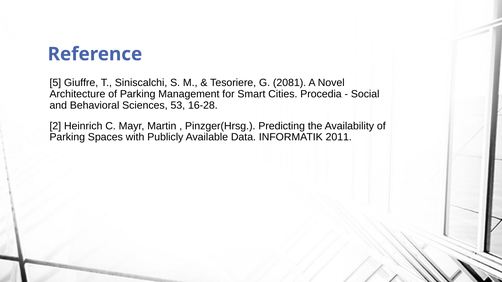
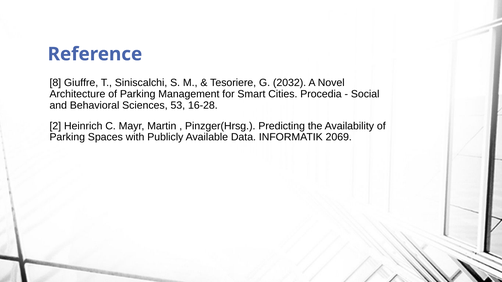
5: 5 -> 8
2081: 2081 -> 2032
2011: 2011 -> 2069
